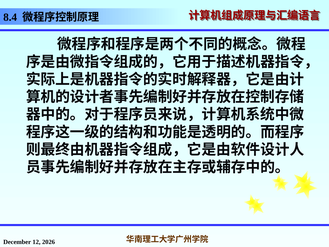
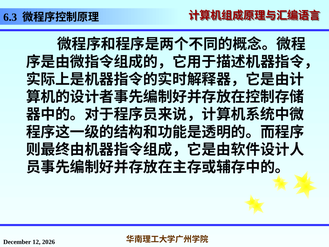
8.4: 8.4 -> 6.3
